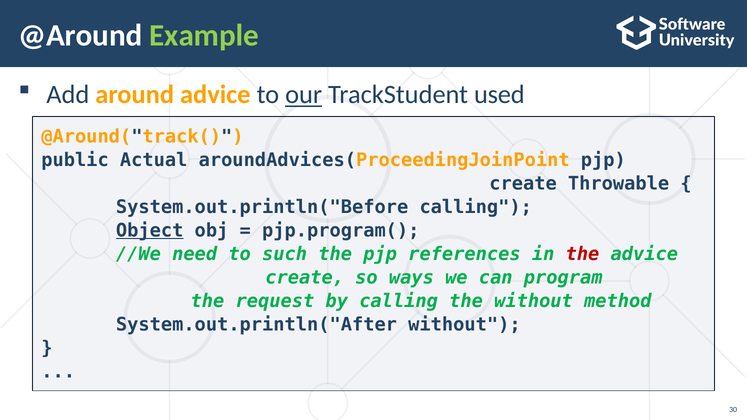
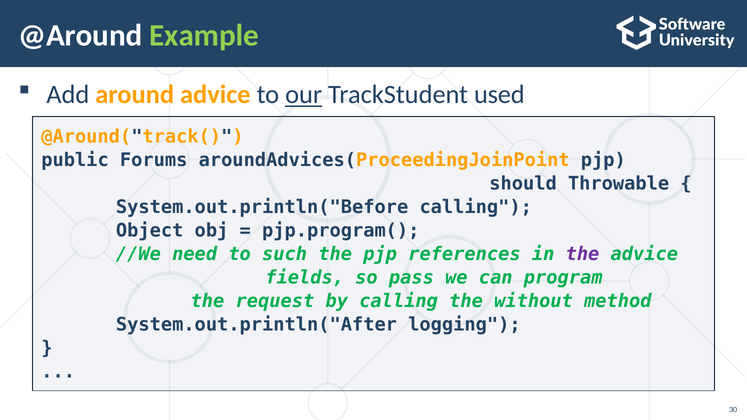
Actual: Actual -> Forums
create at (523, 184): create -> should
Object underline: present -> none
the at (583, 254) colour: red -> purple
create at (305, 278): create -> fields
ways: ways -> pass
System.out.println("After without: without -> logging
